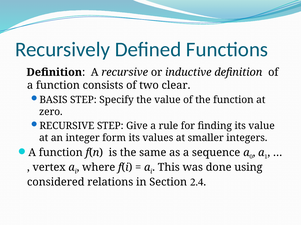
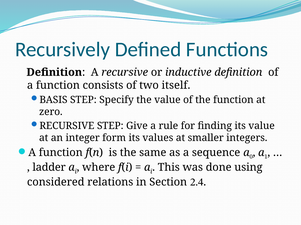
clear: clear -> itself
vertex: vertex -> ladder
